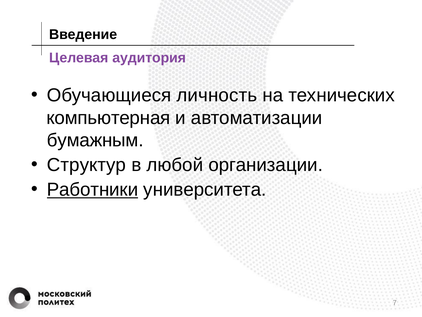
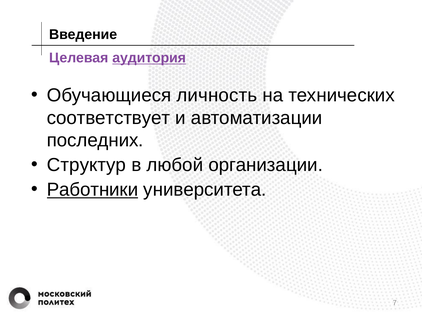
аудитория underline: none -> present
компьютерная: компьютерная -> соответствует
бумажным: бумажным -> последних
